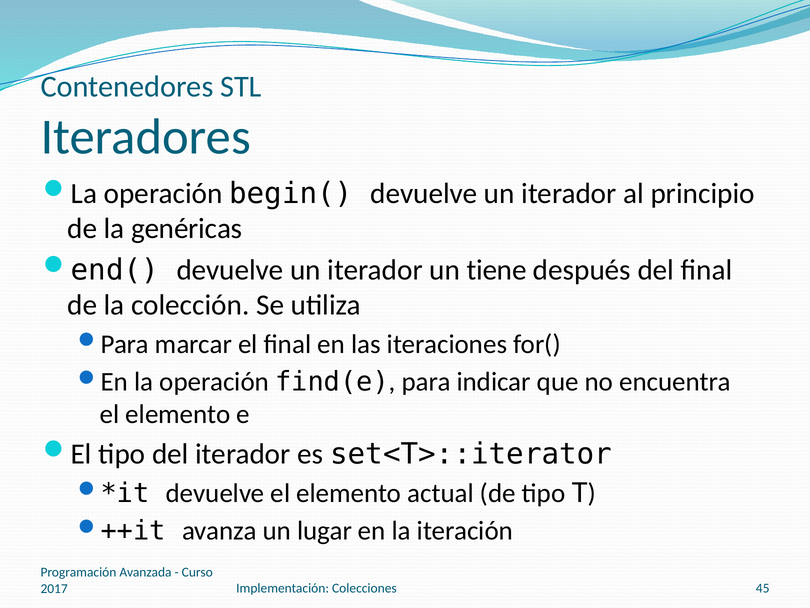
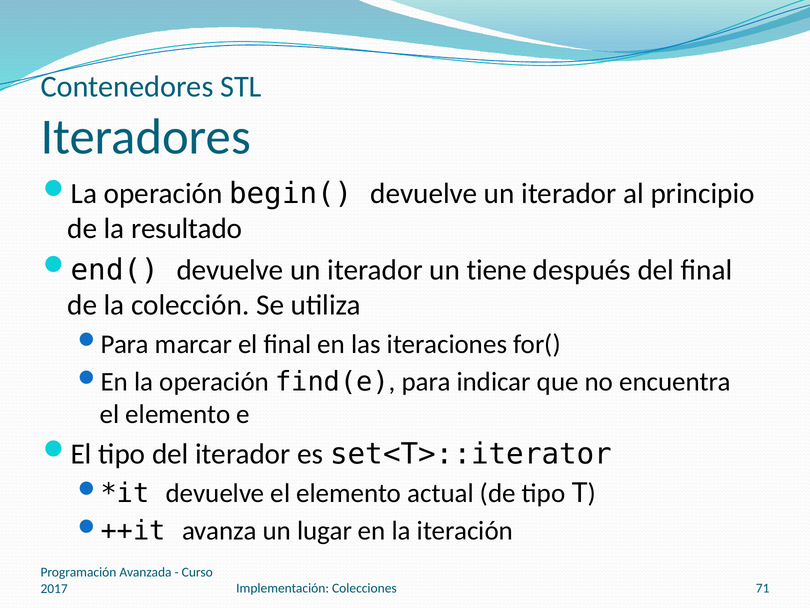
genéricas: genéricas -> resultado
45: 45 -> 71
